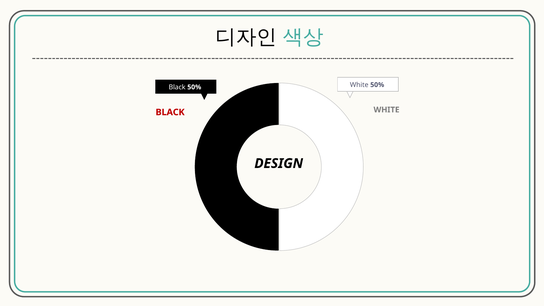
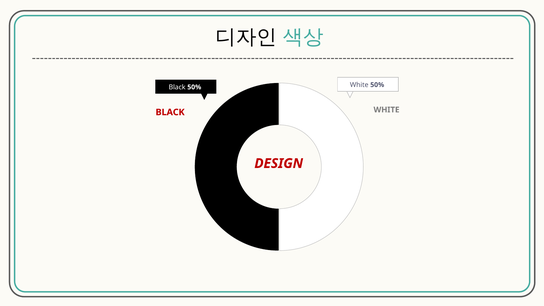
DESIGN colour: black -> red
